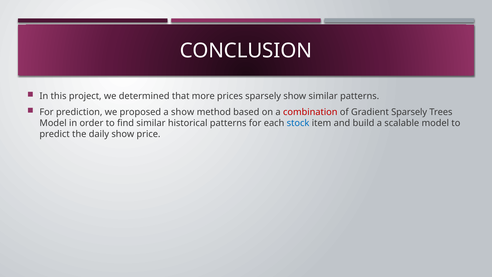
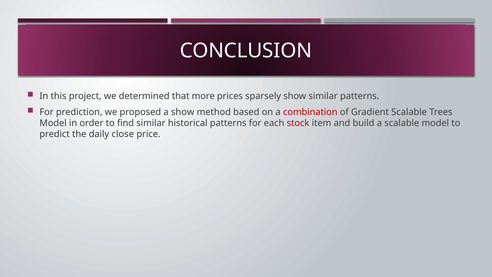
Gradient Sparsely: Sparsely -> Scalable
stock colour: blue -> red
daily show: show -> close
